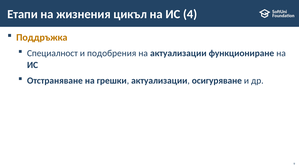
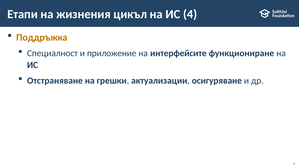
подобрения: подобрения -> приложение
на актуализации: актуализации -> интерфейсите
